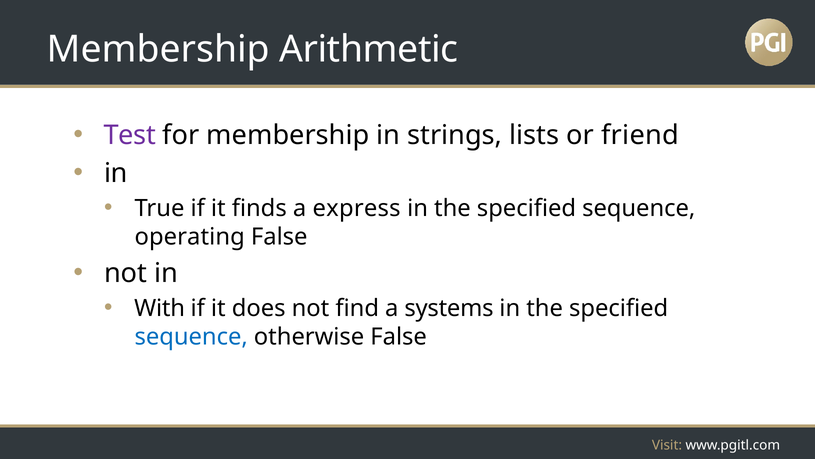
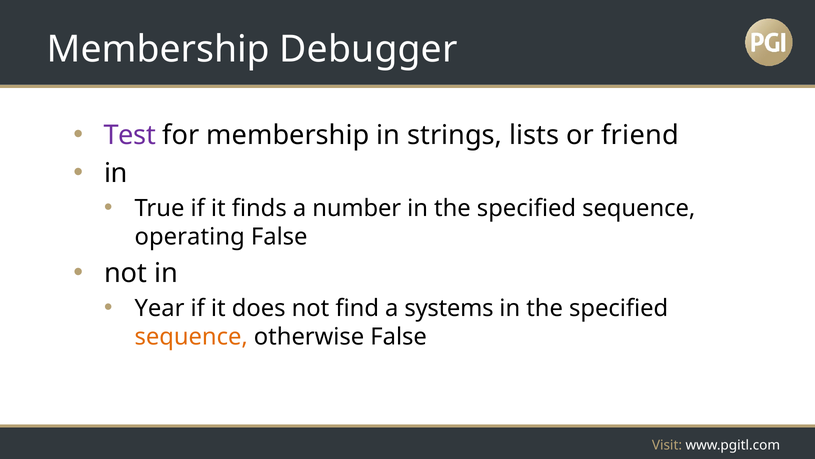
Arithmetic: Arithmetic -> Debugger
express: express -> number
With: With -> Year
sequence at (191, 337) colour: blue -> orange
